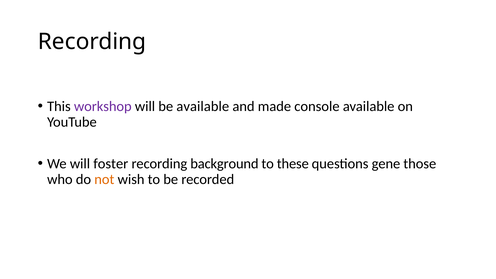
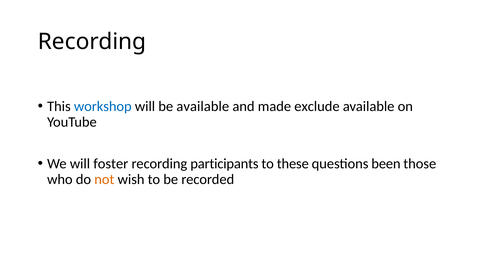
workshop colour: purple -> blue
console: console -> exclude
background: background -> participants
gene: gene -> been
